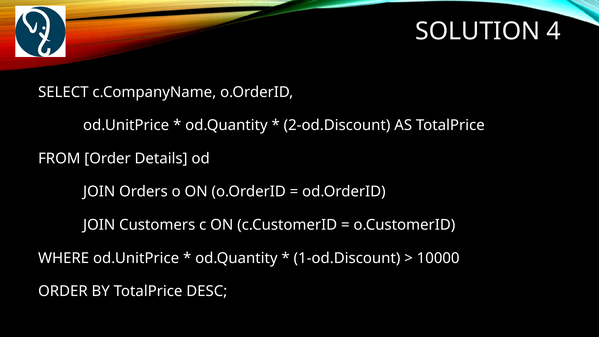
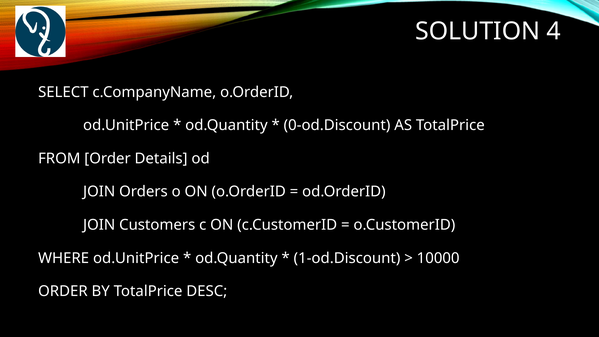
2-od.Discount: 2-od.Discount -> 0-od.Discount
